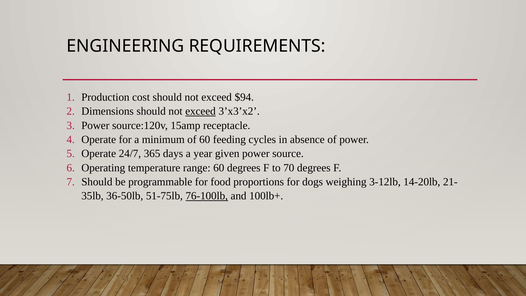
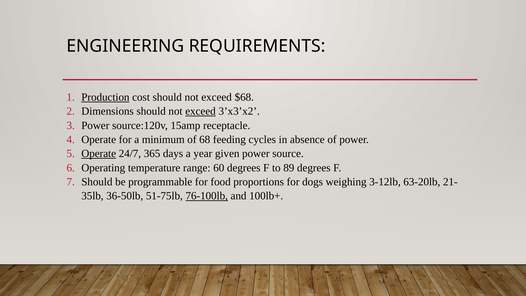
Production underline: none -> present
$94: $94 -> $68
of 60: 60 -> 68
Operate at (99, 154) underline: none -> present
70: 70 -> 89
14-20lb: 14-20lb -> 63-20lb
